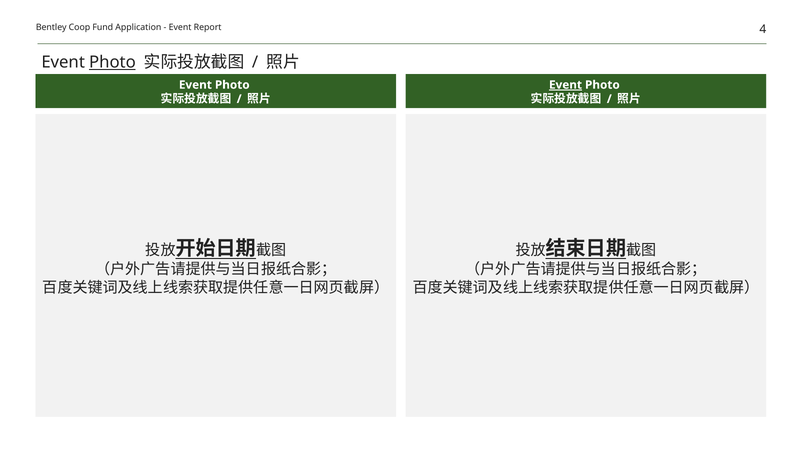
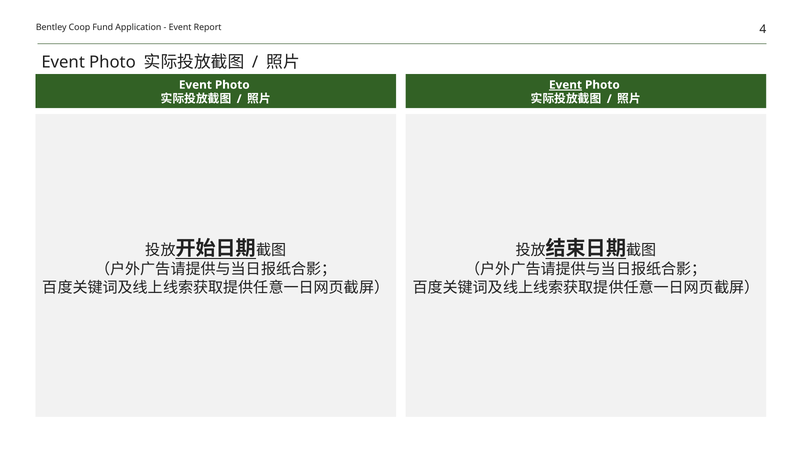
Photo at (112, 62) underline: present -> none
